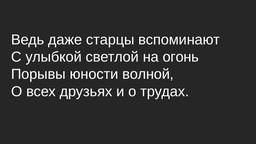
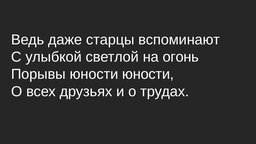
юности волной: волной -> юности
